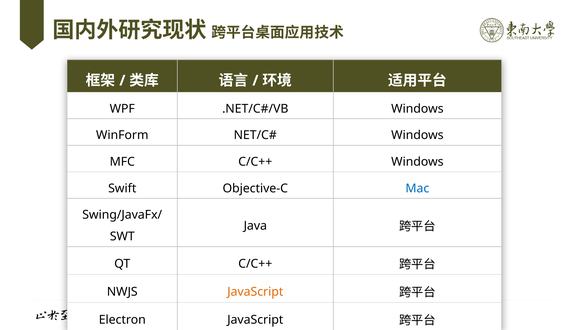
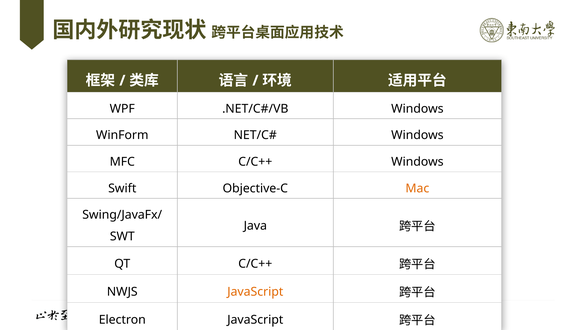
Mac colour: blue -> orange
